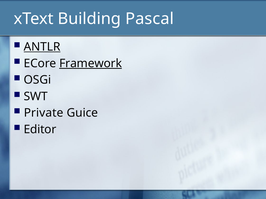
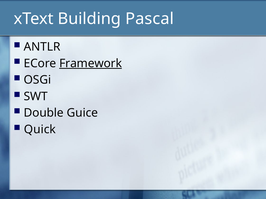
ANTLR underline: present -> none
Private: Private -> Double
Editor: Editor -> Quick
